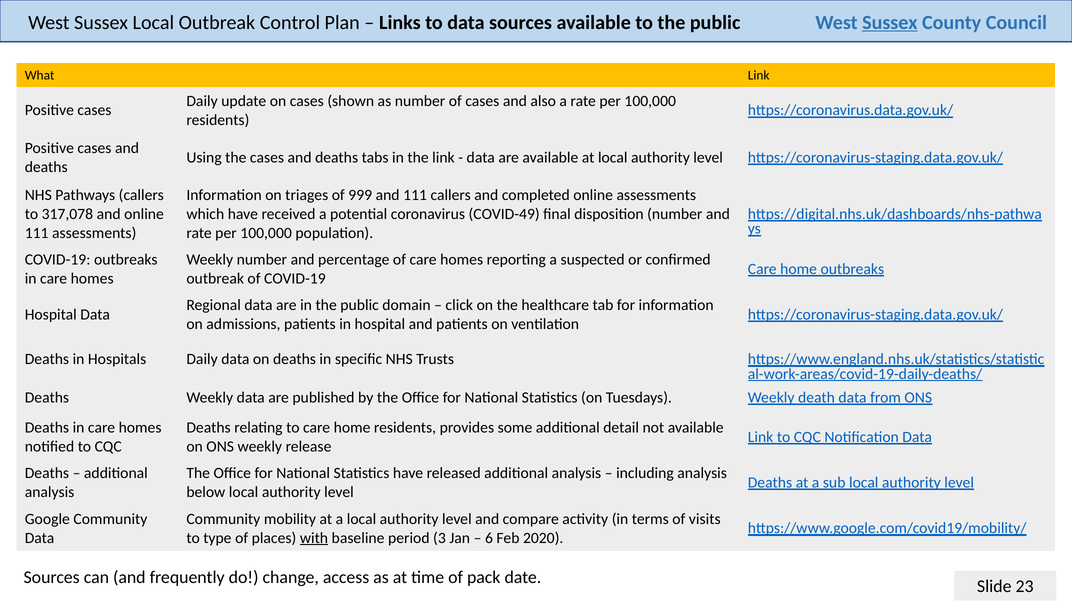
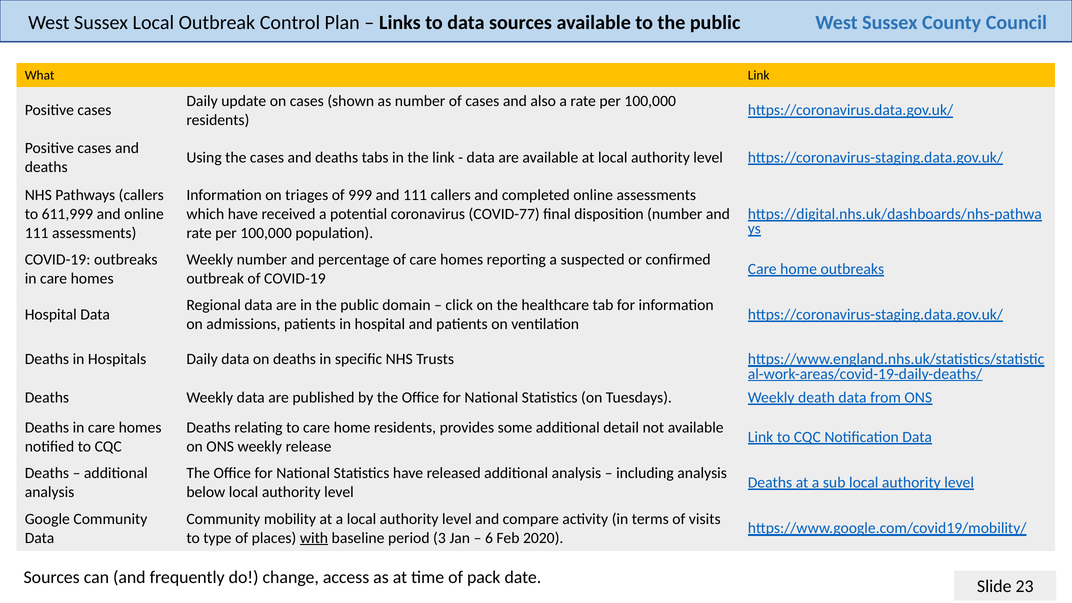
Sussex at (890, 22) underline: present -> none
317,078: 317,078 -> 611,999
COVID-49: COVID-49 -> COVID-77
